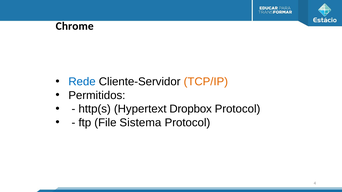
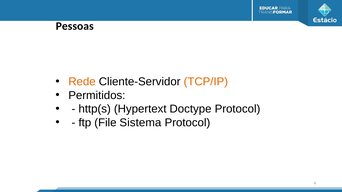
Chrome: Chrome -> Pessoas
Rede colour: blue -> orange
Dropbox: Dropbox -> Doctype
